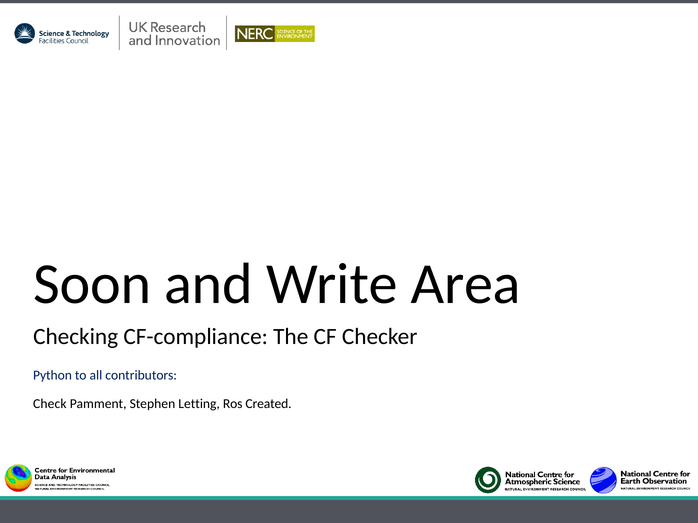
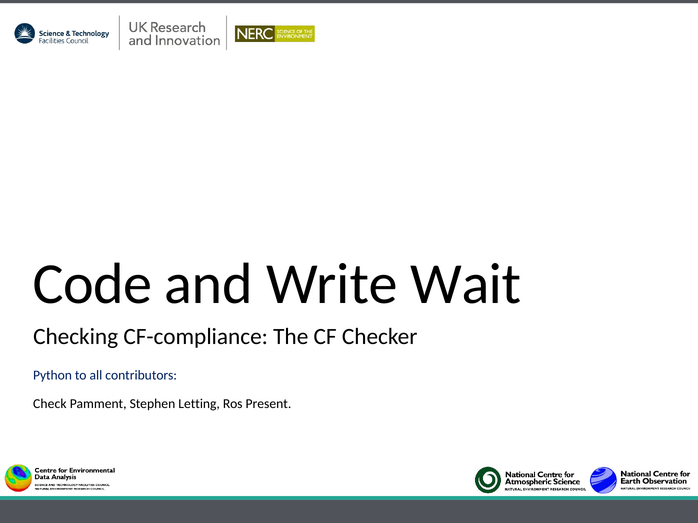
Soon: Soon -> Code
Area: Area -> Wait
Created: Created -> Present
